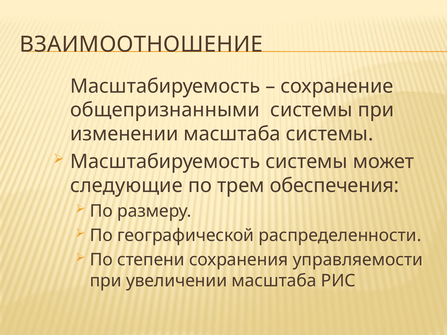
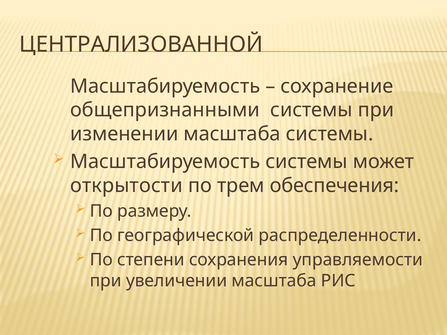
ВЗАИМООТНОШЕНИЕ: ВЗАИМООТНОШЕНИЕ -> ЦЕНТРАЛИЗОВАННОЙ
следующие: следующие -> открытости
